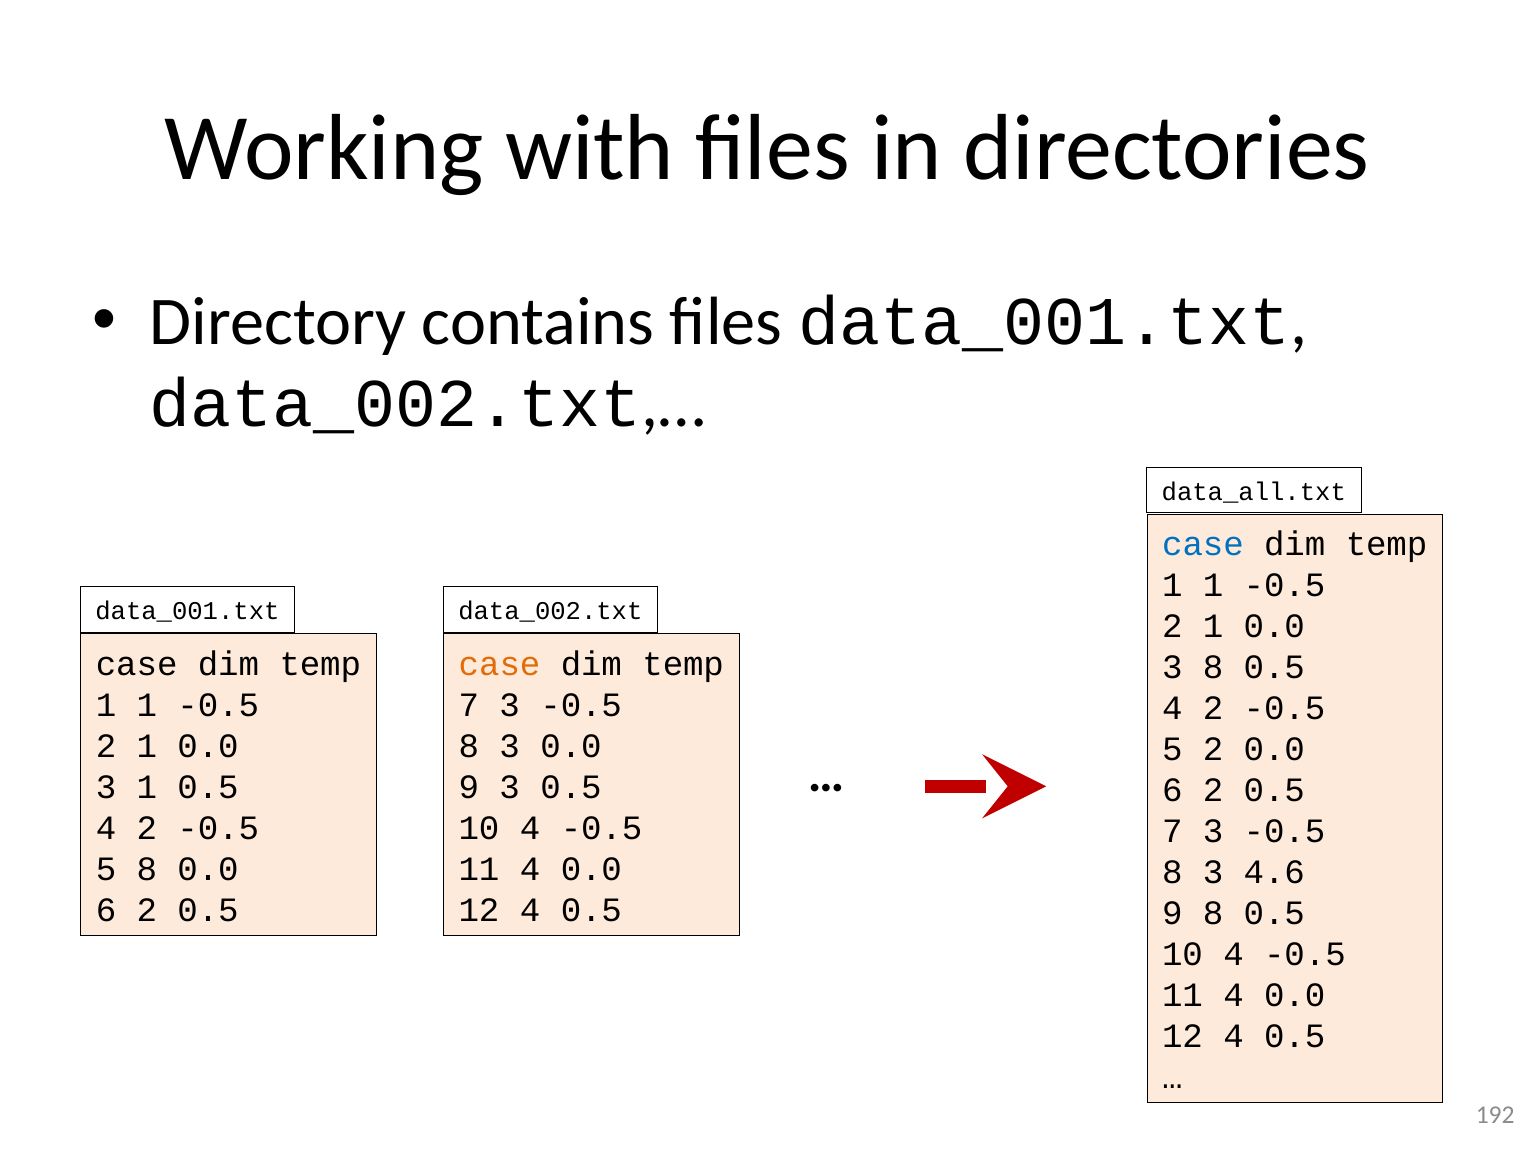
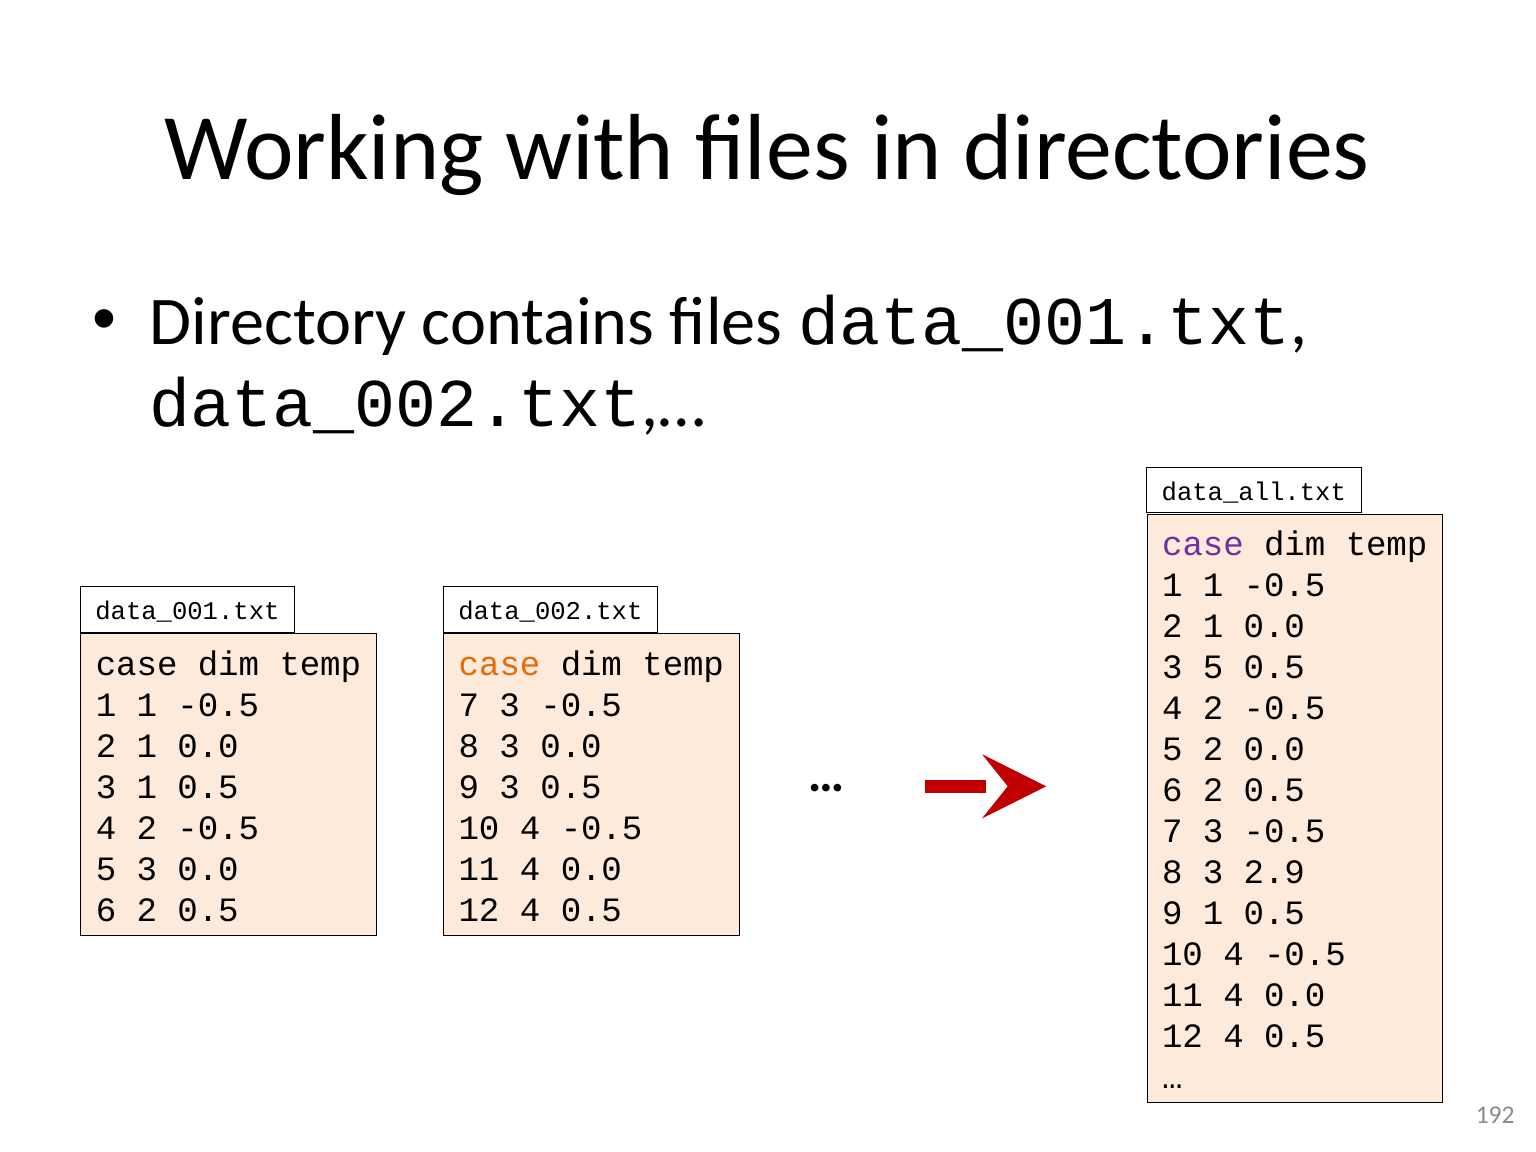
case at (1203, 545) colour: blue -> purple
3 8: 8 -> 5
5 8: 8 -> 3
4.6: 4.6 -> 2.9
9 8: 8 -> 1
